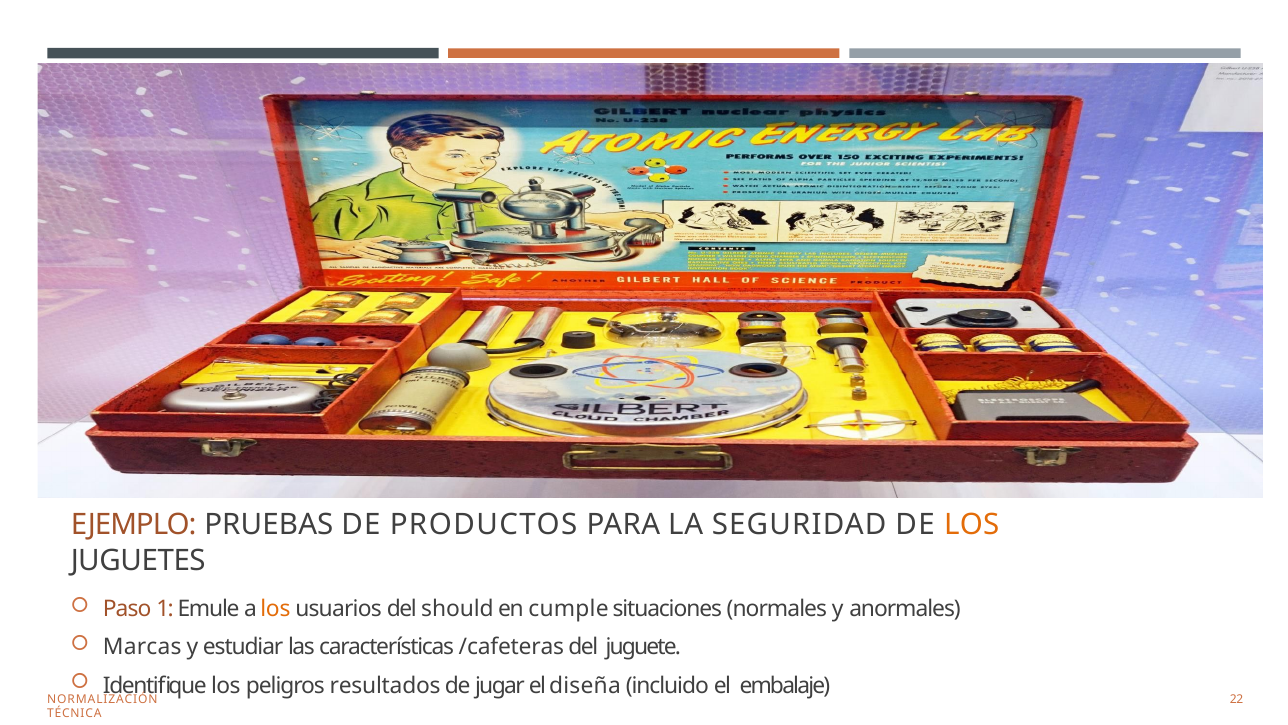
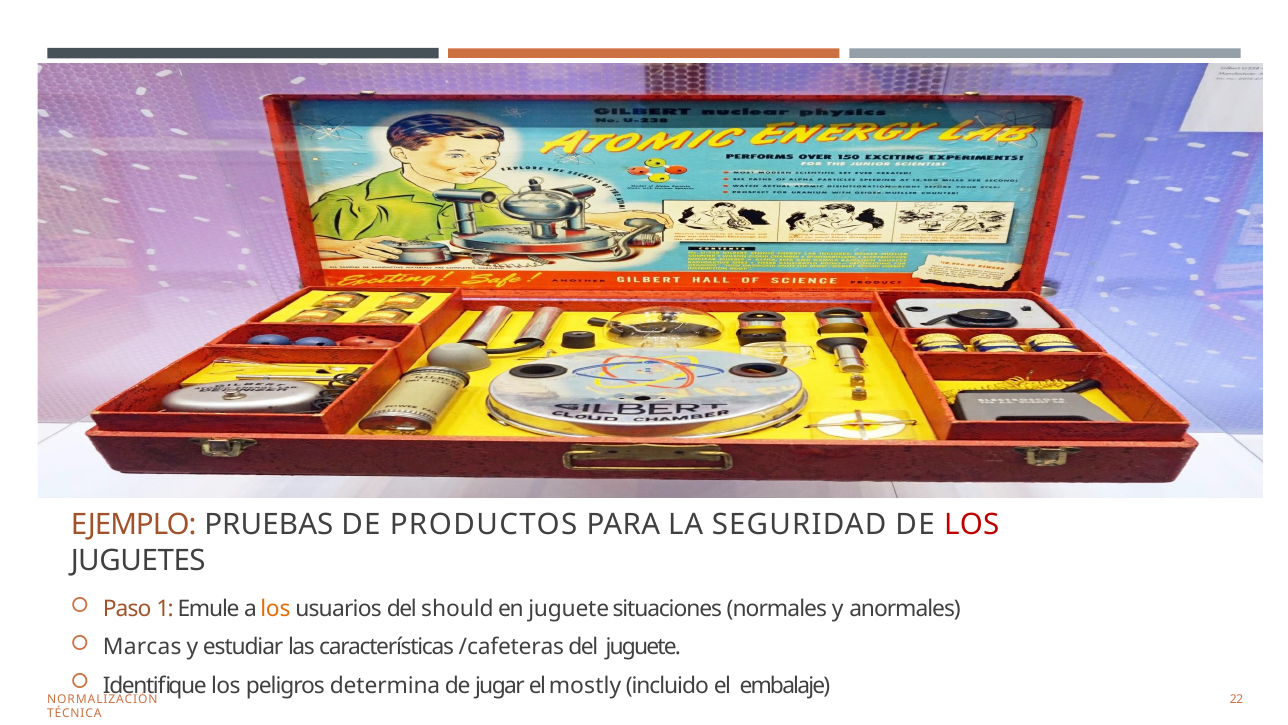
LOS at (972, 525) colour: orange -> red
en cumple: cumple -> juguete
resultados: resultados -> determina
diseña: diseña -> mostly
